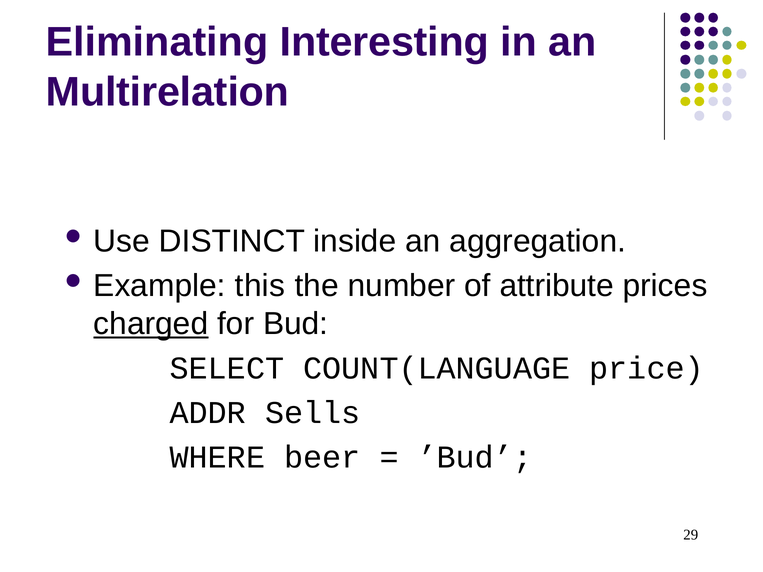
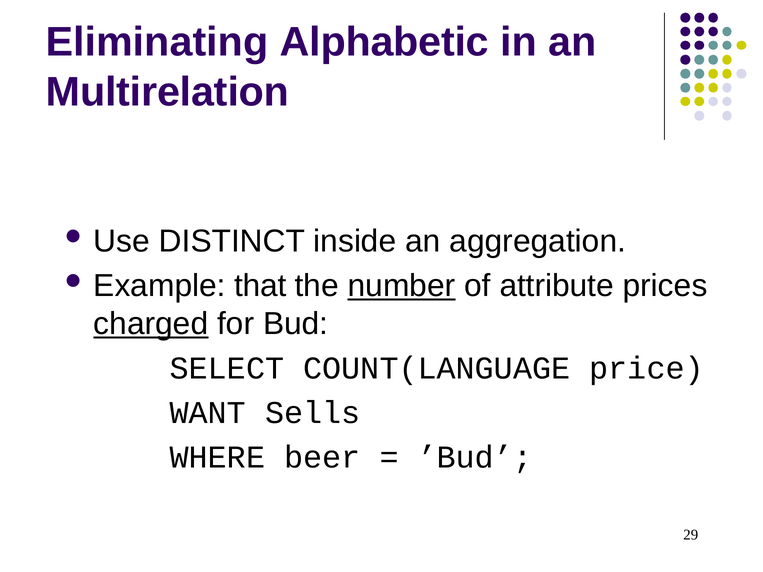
Interesting: Interesting -> Alphabetic
this: this -> that
number underline: none -> present
ADDR: ADDR -> WANT
